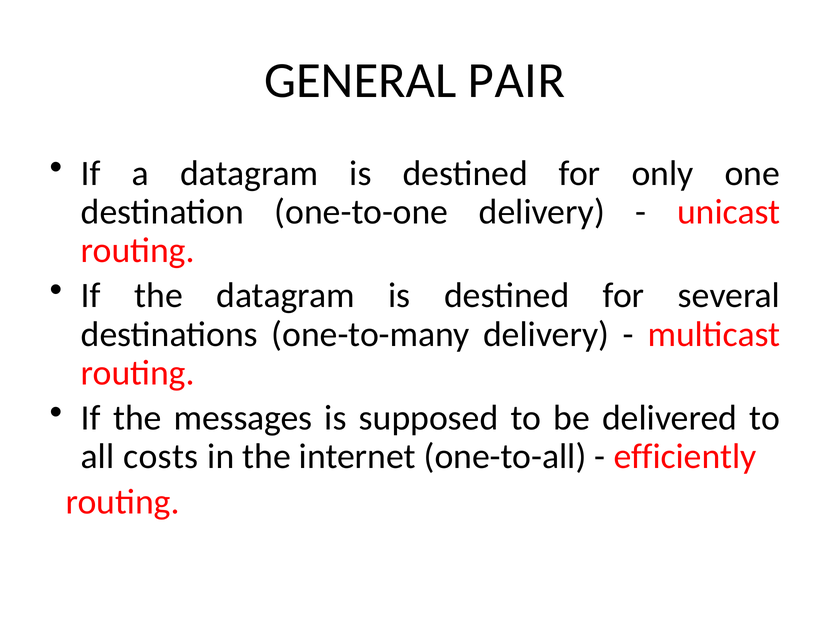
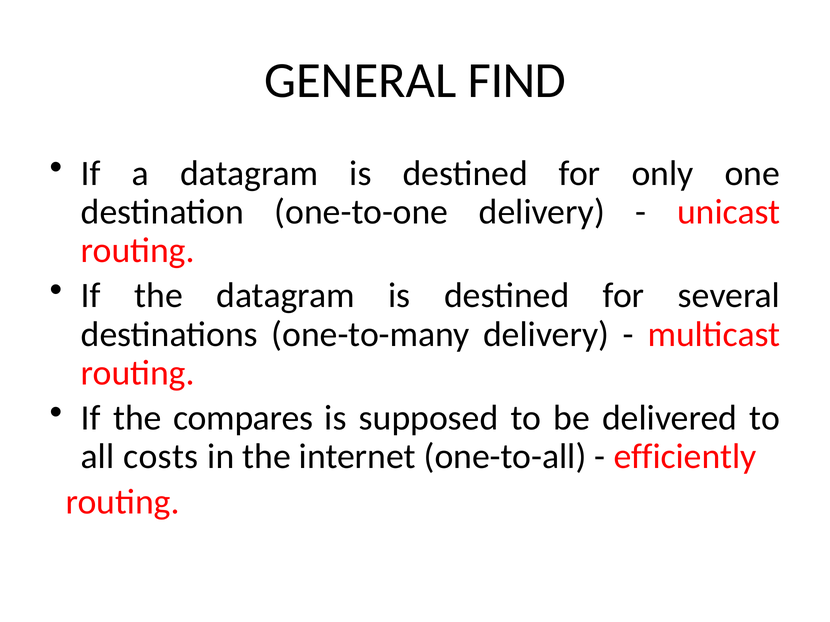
PAIR: PAIR -> FIND
messages: messages -> compares
